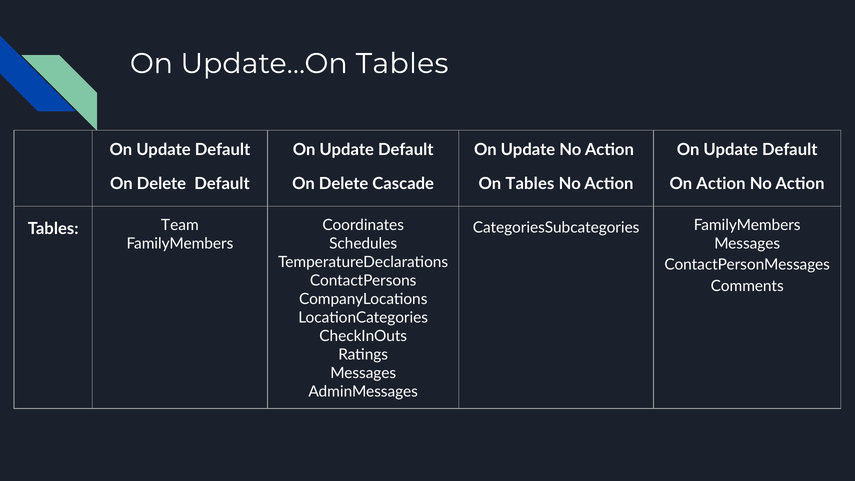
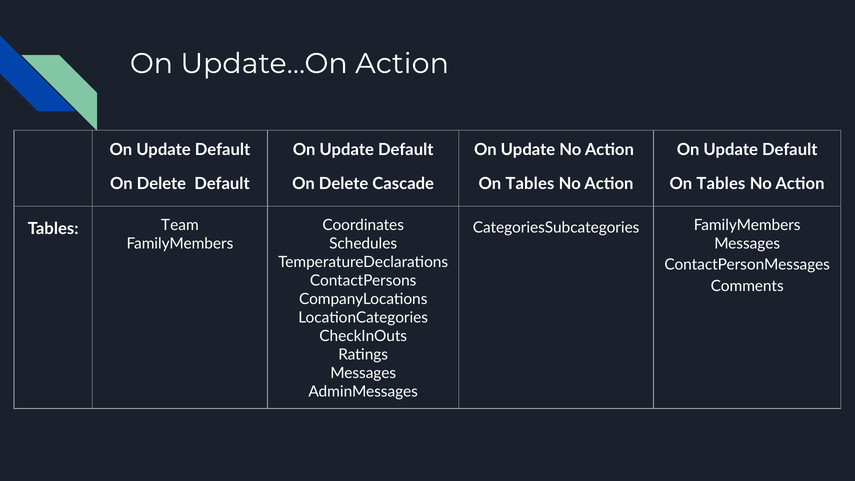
Update…On Tables: Tables -> Action
Action at (721, 184): Action -> Tables
